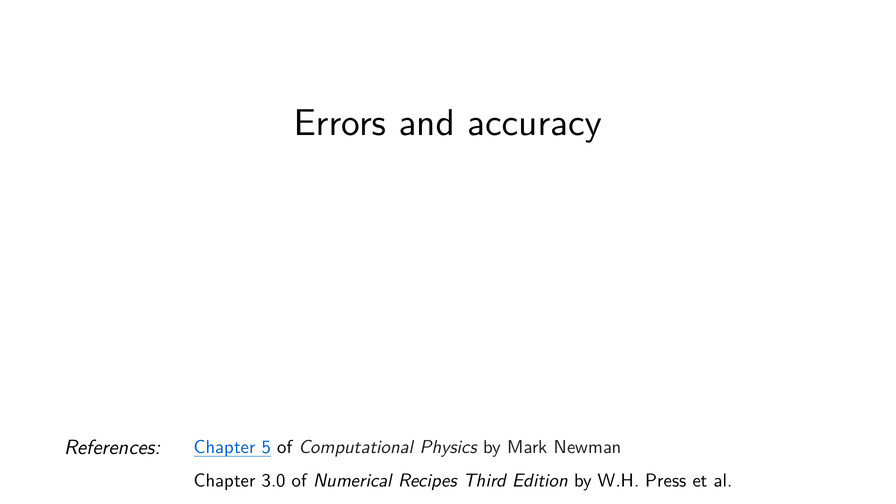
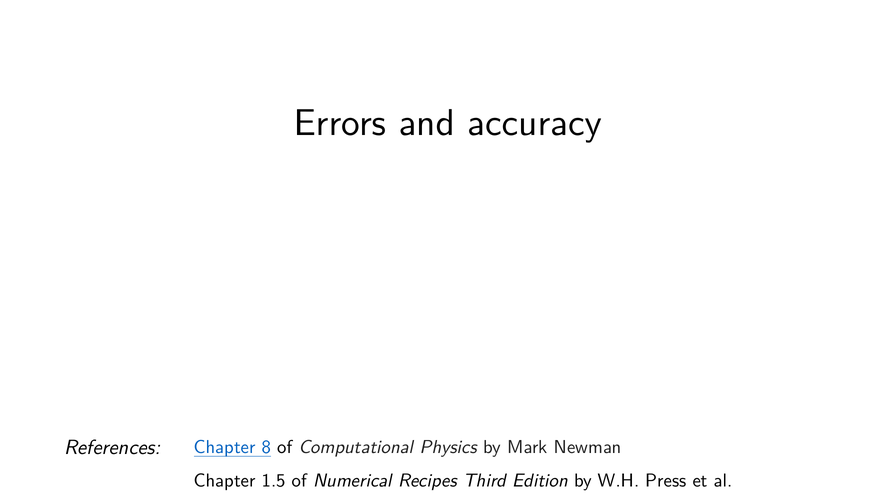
5: 5 -> 8
3.0: 3.0 -> 1.5
